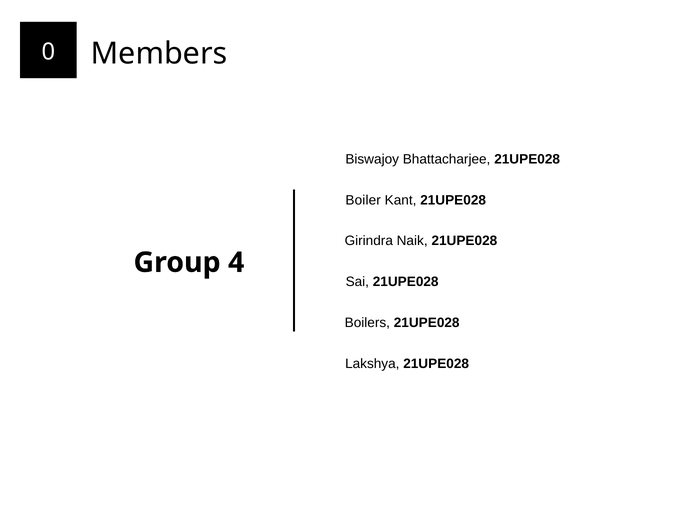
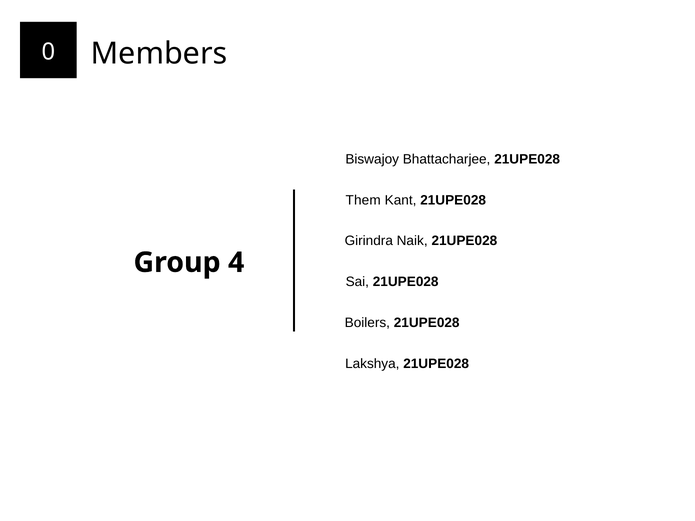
Boiler: Boiler -> Them
